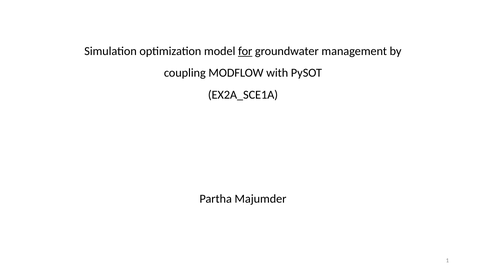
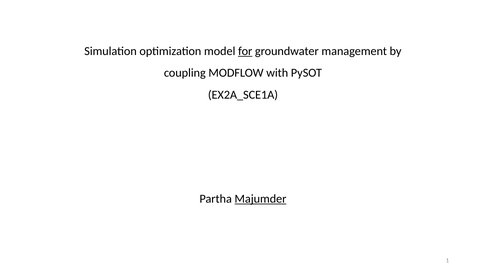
Majumder underline: none -> present
